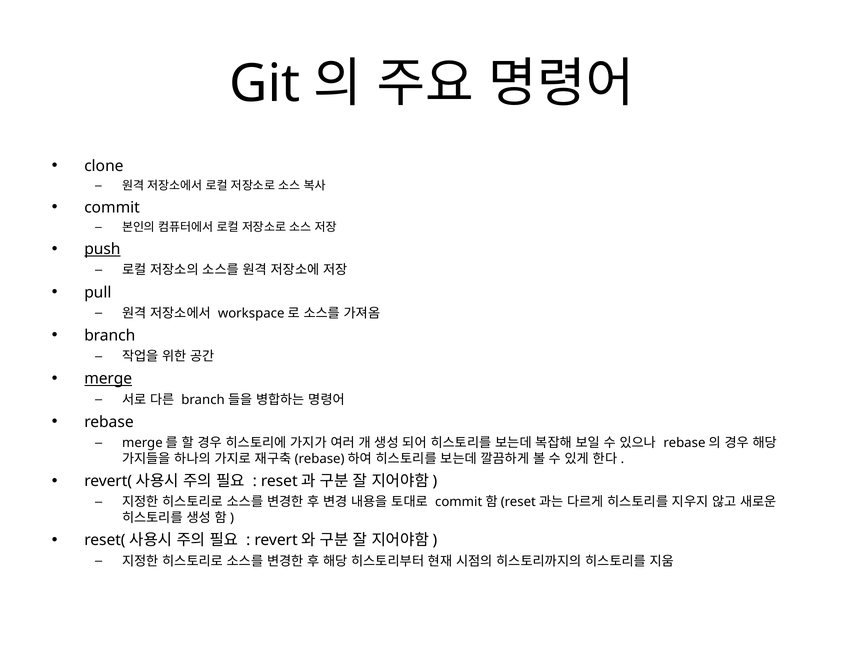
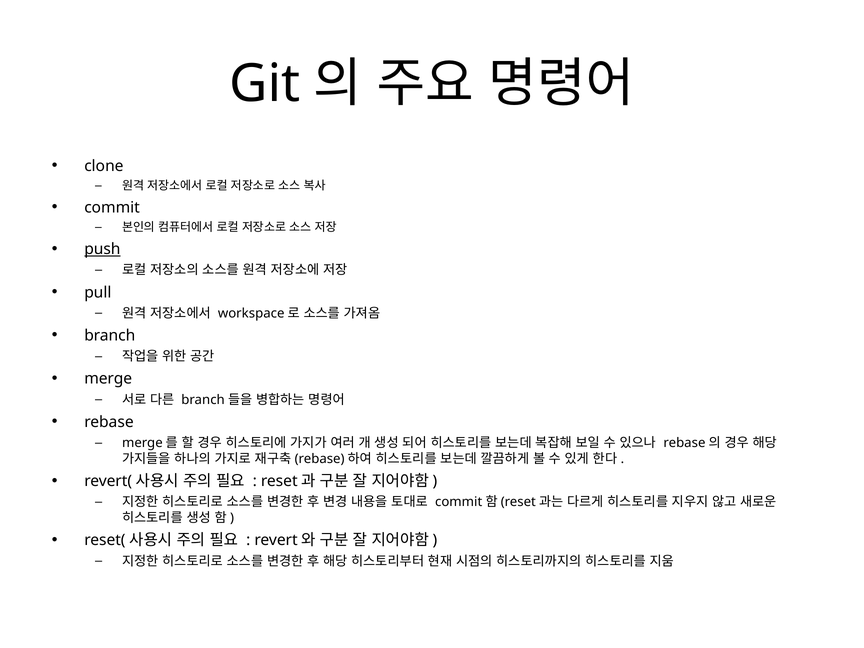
merge underline: present -> none
